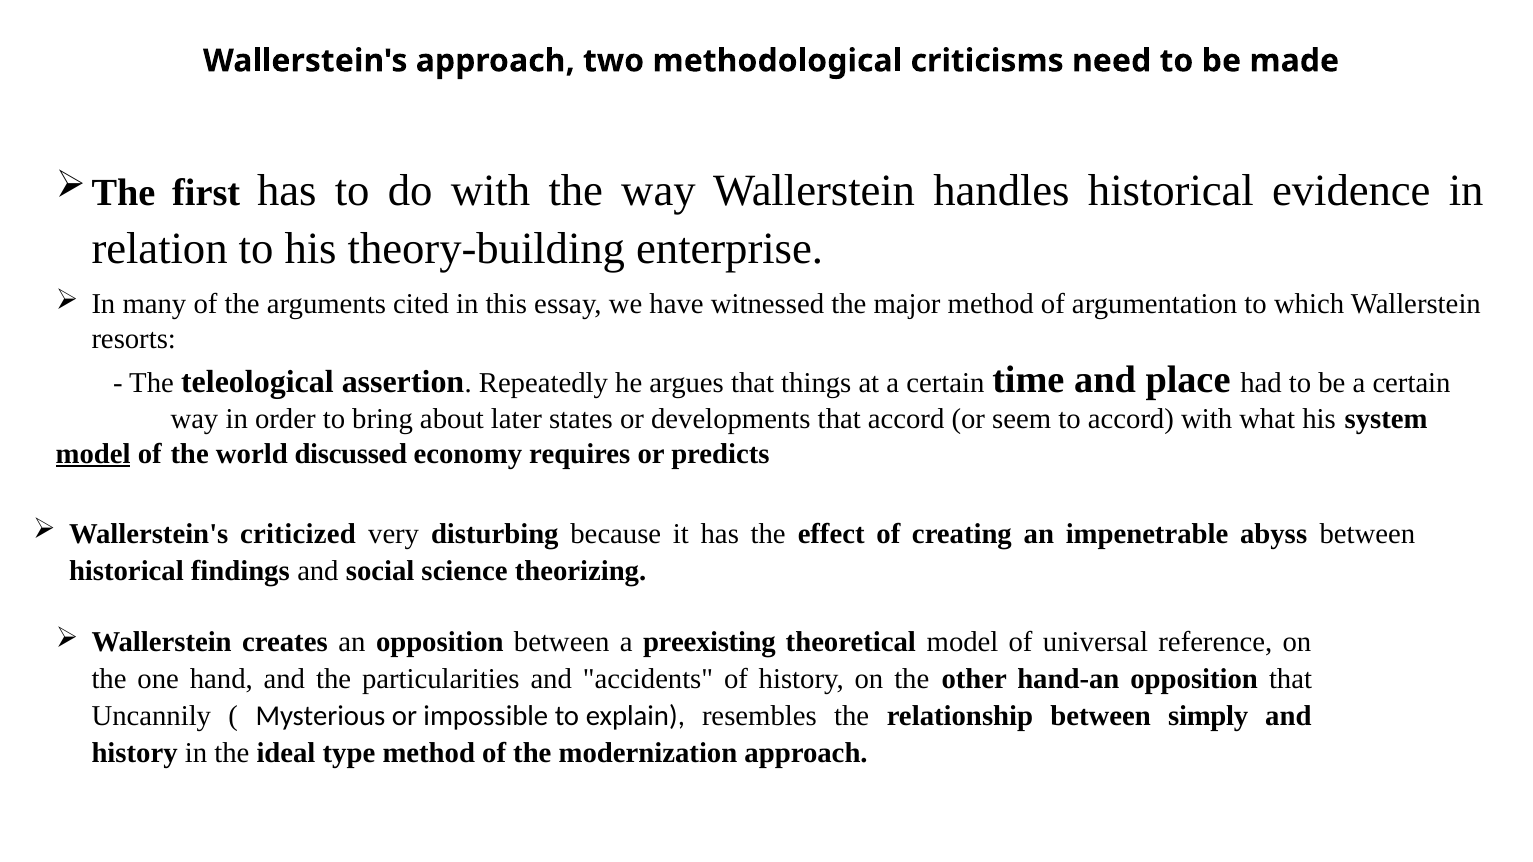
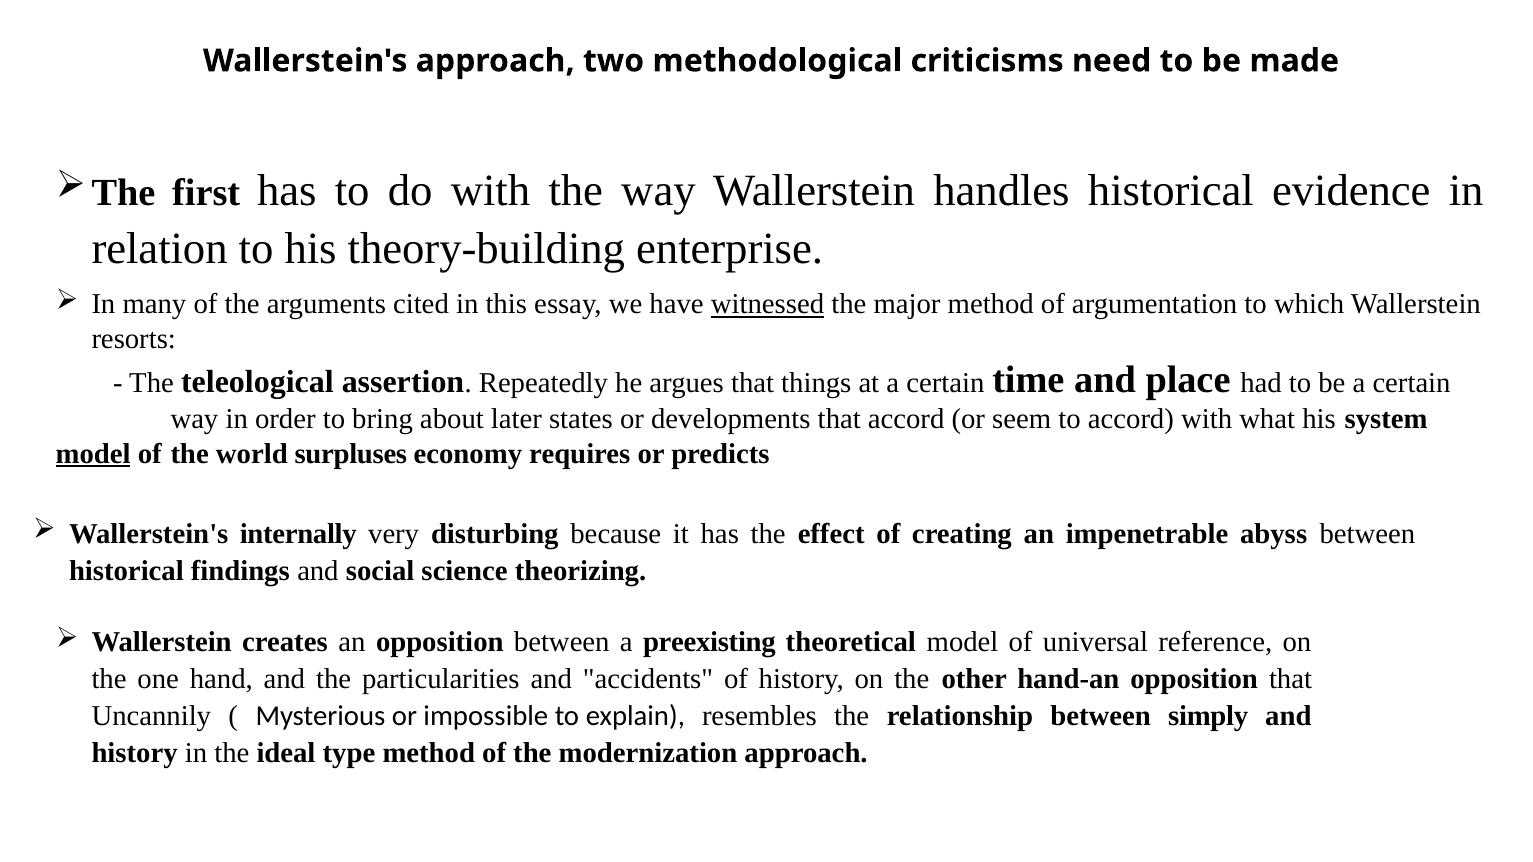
witnessed underline: none -> present
discussed: discussed -> surpluses
criticized: criticized -> internally
